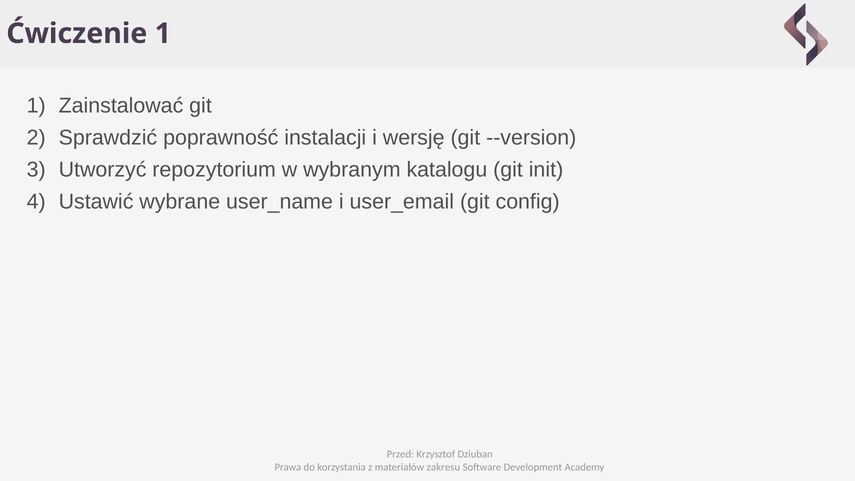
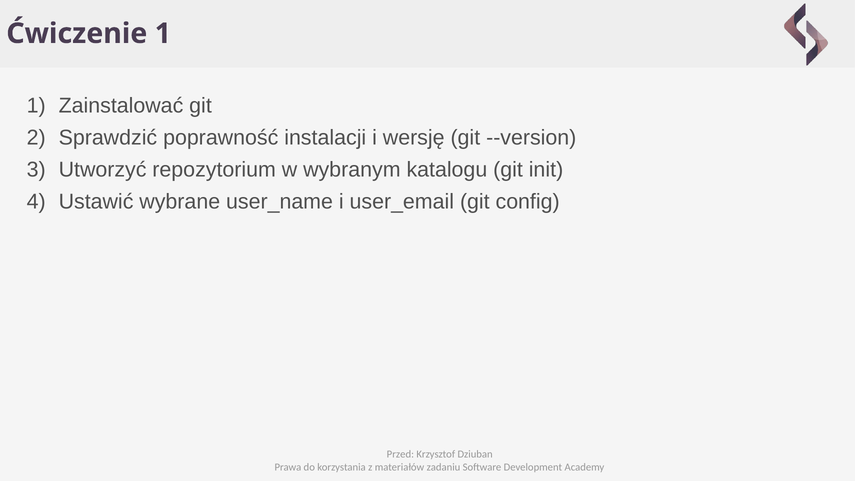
zakresu: zakresu -> zadaniu
